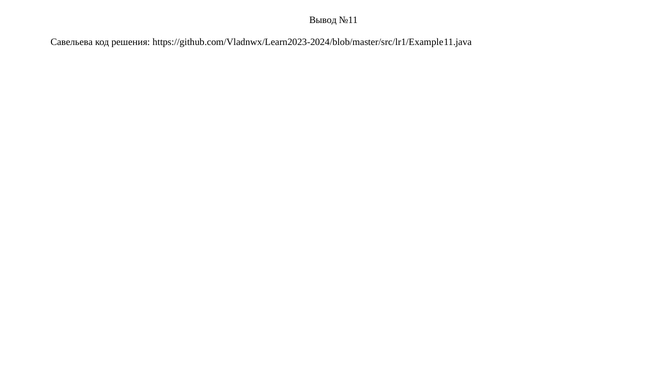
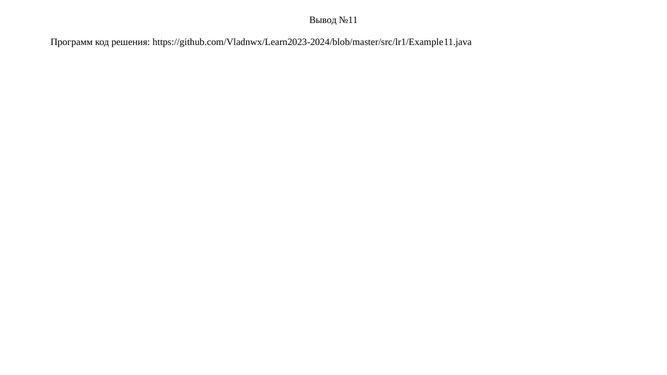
Савельева: Савельева -> Программ
